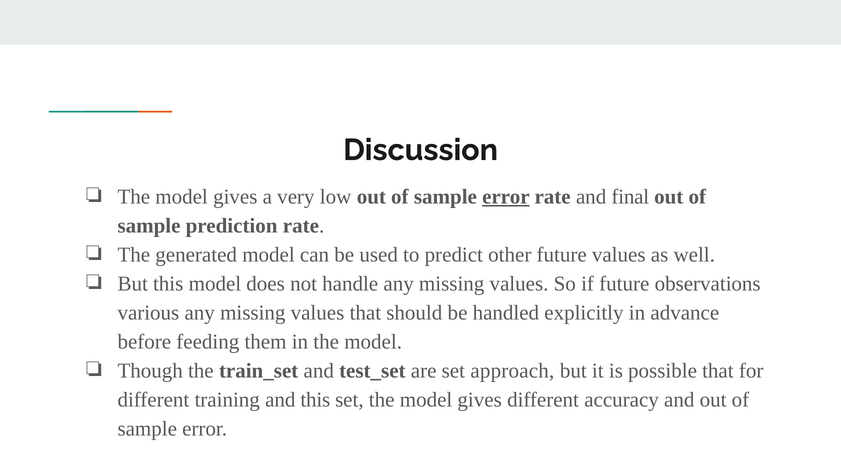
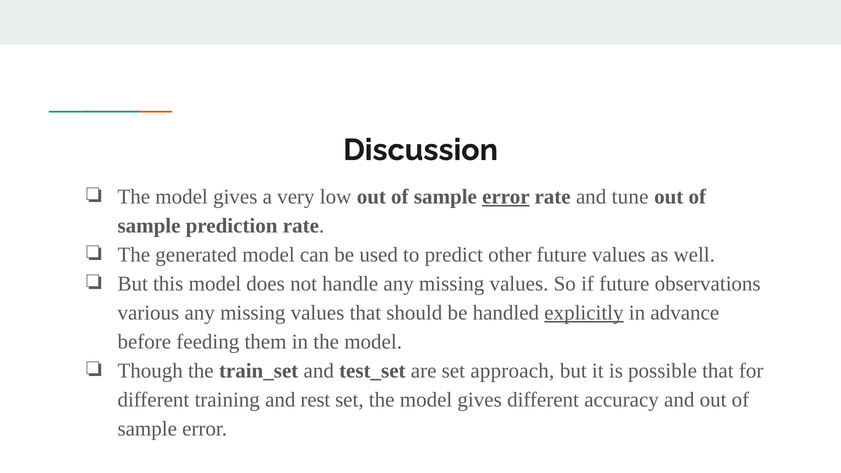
final: final -> tune
explicitly underline: none -> present
and this: this -> rest
